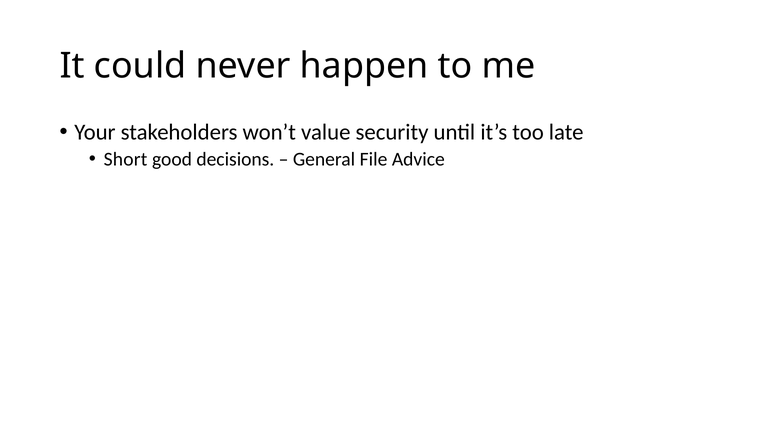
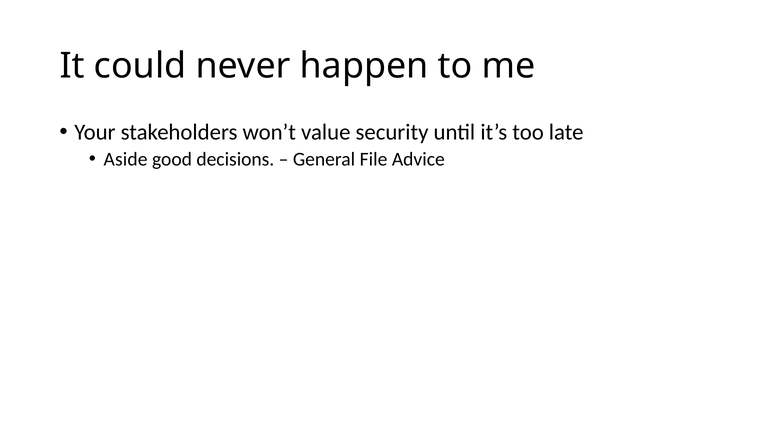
Short: Short -> Aside
